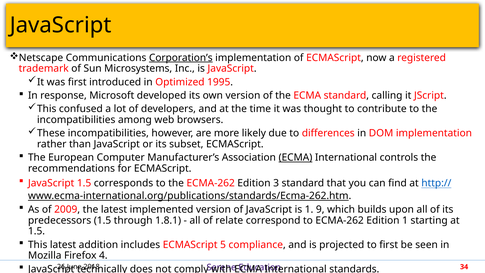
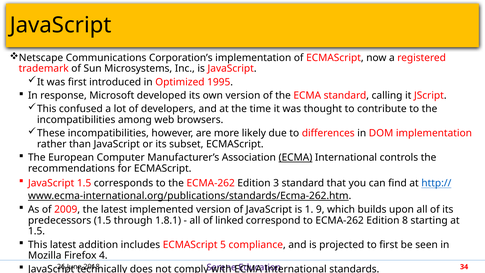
Corporation’s underline: present -> none
relate: relate -> linked
Edition 1: 1 -> 8
